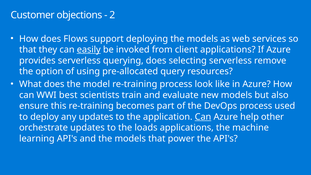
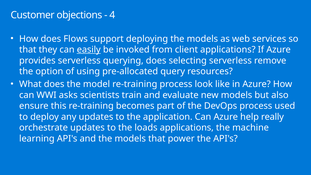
2: 2 -> 4
best: best -> asks
Can at (203, 117) underline: present -> none
other: other -> really
